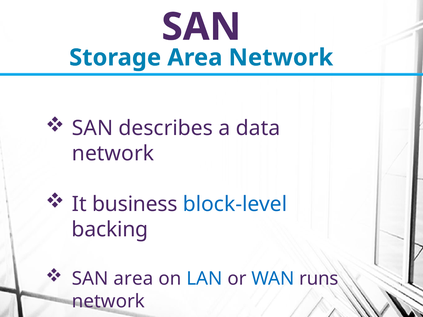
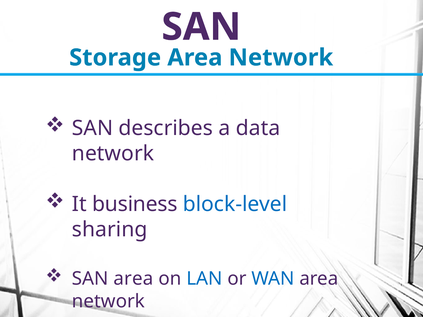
backing: backing -> sharing
WAN runs: runs -> area
